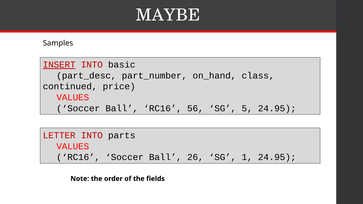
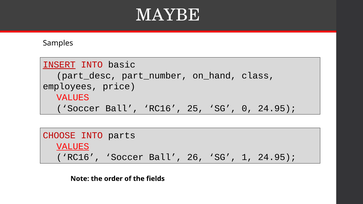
continued: continued -> employees
56: 56 -> 25
5: 5 -> 0
LETTER: LETTER -> CHOOSE
VALUES at (73, 146) underline: none -> present
